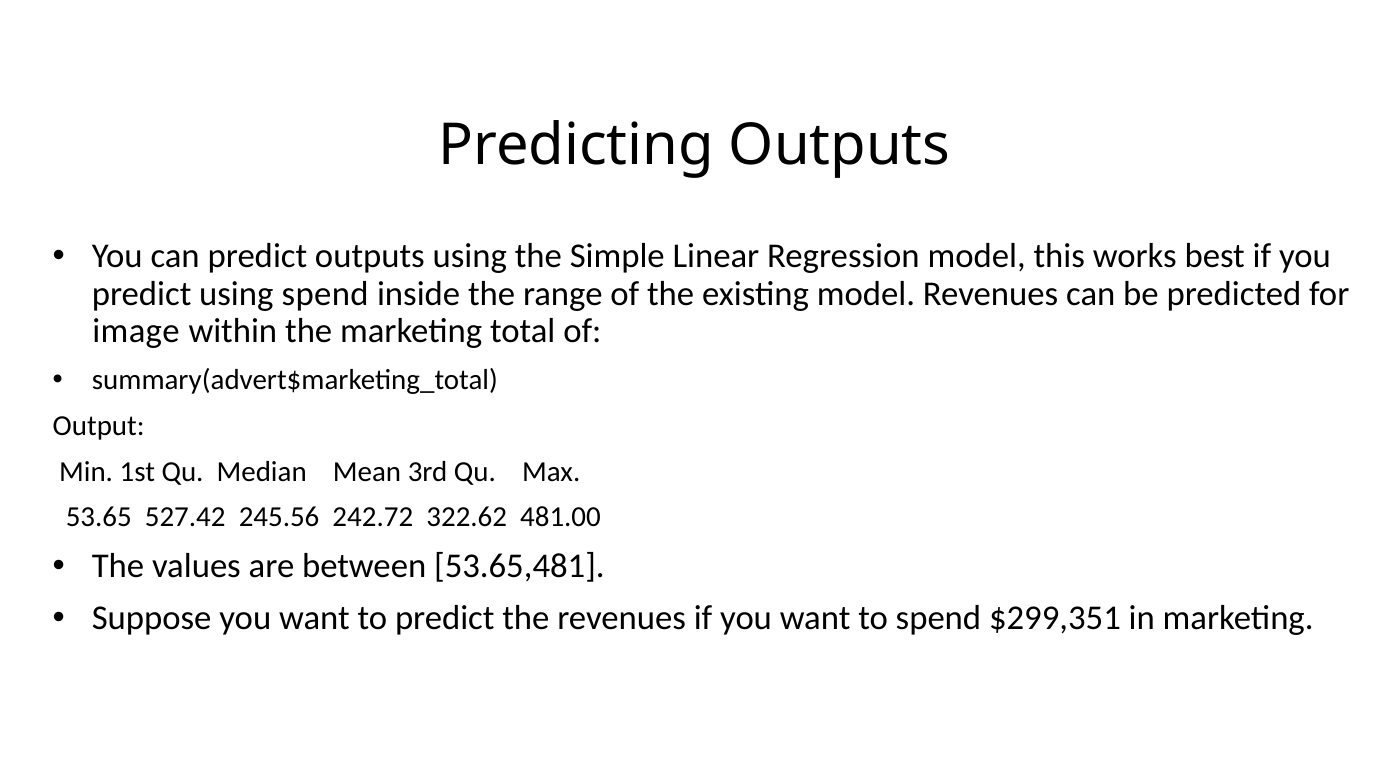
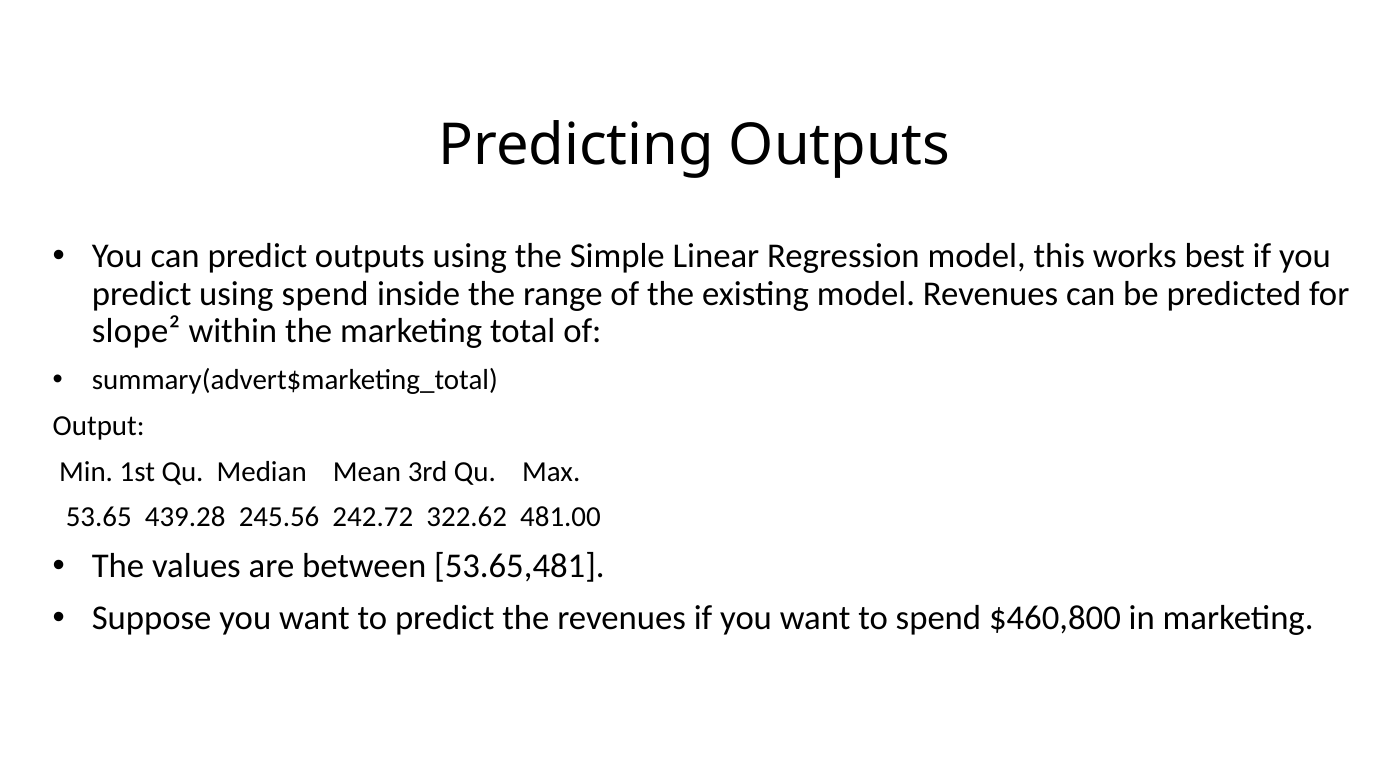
image: image -> slope²
527.42: 527.42 -> 439.28
$299,351: $299,351 -> $460,800
